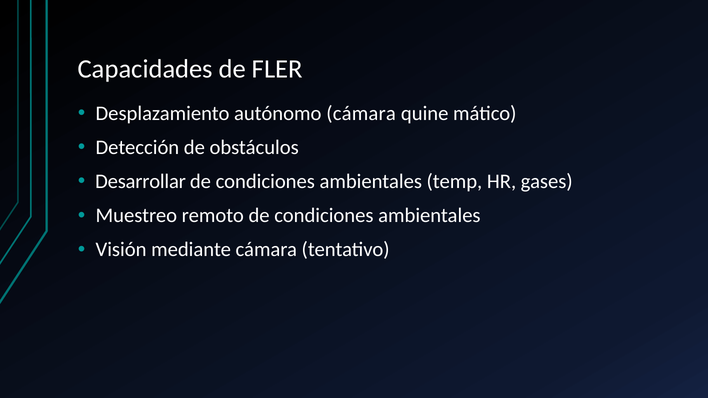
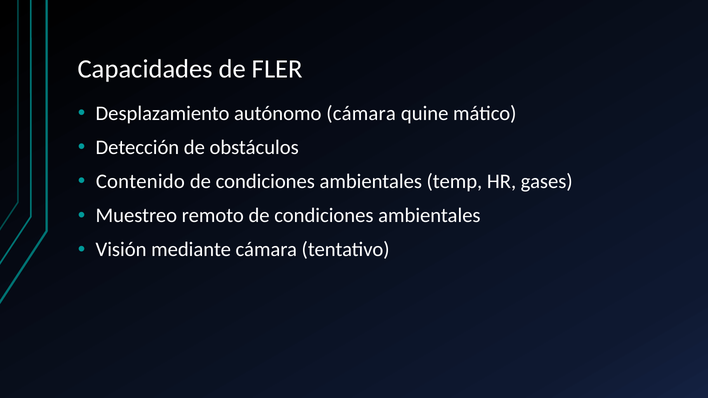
Desarrollar: Desarrollar -> Contenido
